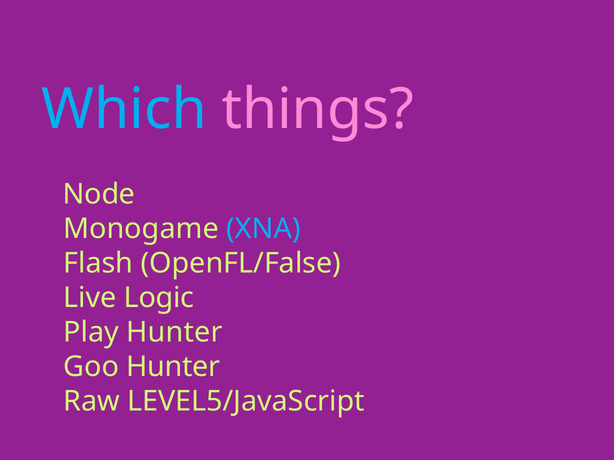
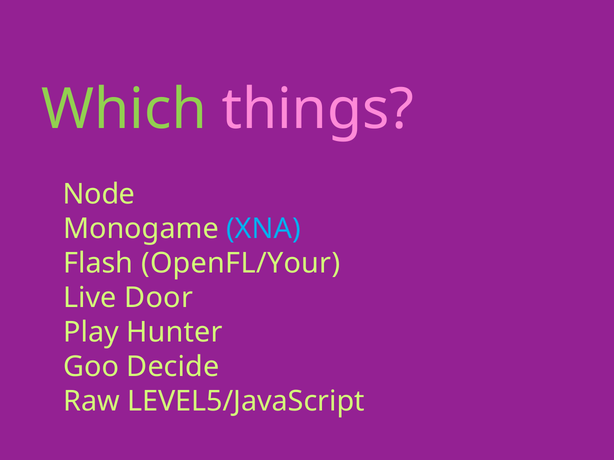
Which colour: light blue -> light green
OpenFL/False: OpenFL/False -> OpenFL/Your
Logic: Logic -> Door
Goo Hunter: Hunter -> Decide
